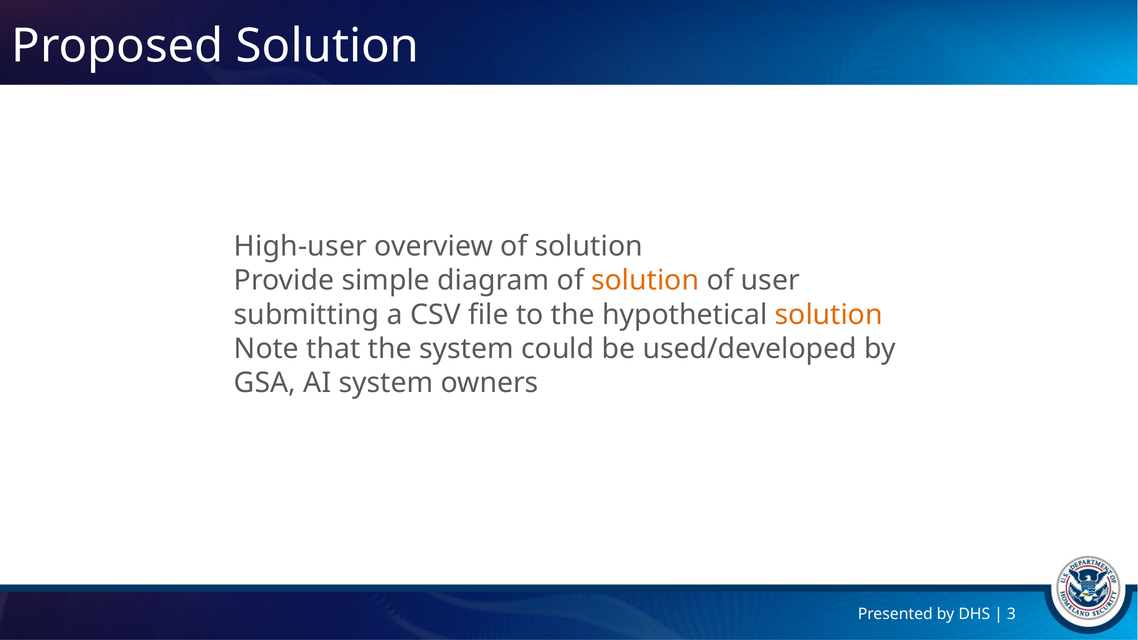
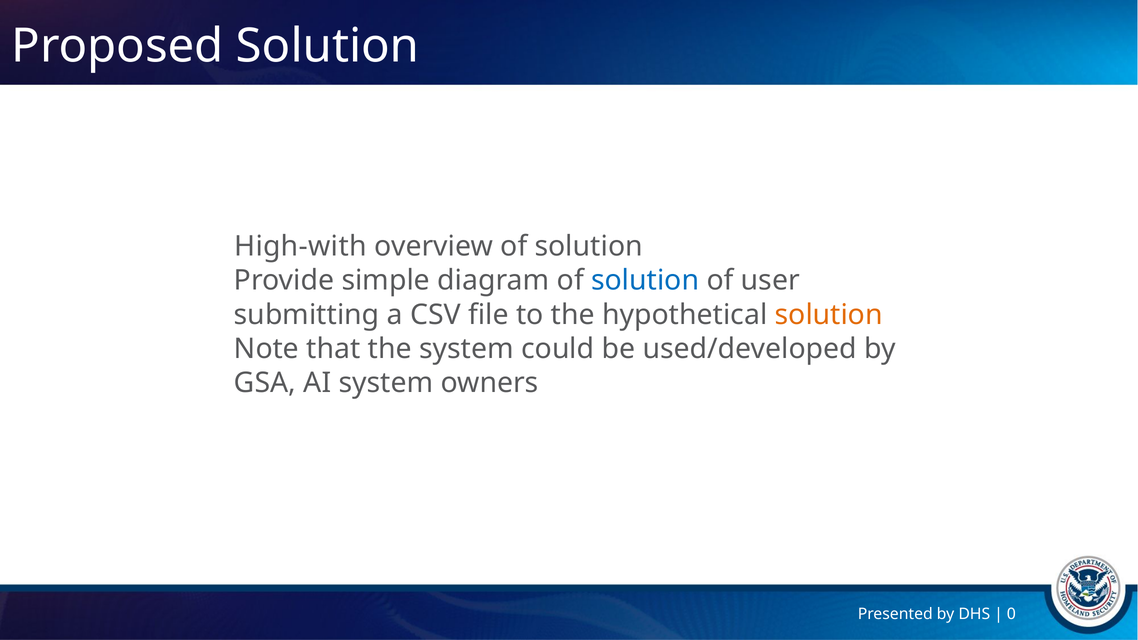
High-user: High-user -> High-with
solution at (645, 281) colour: orange -> blue
3: 3 -> 0
